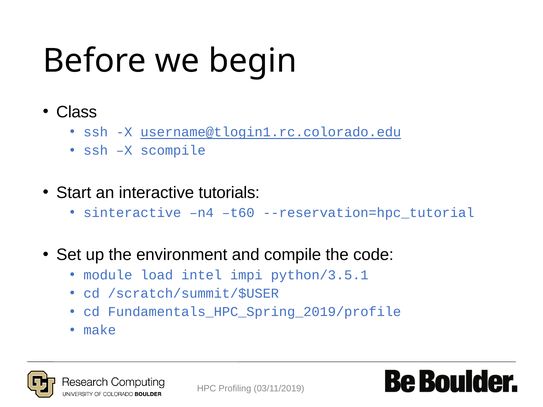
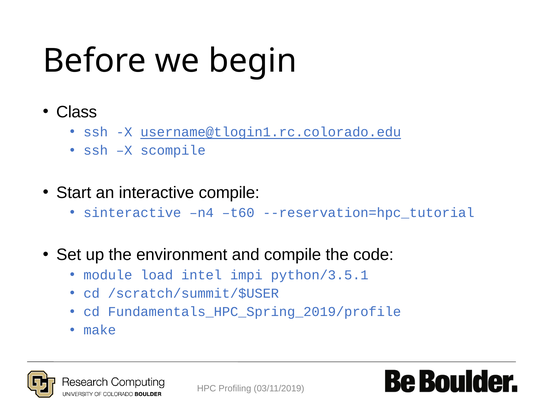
interactive tutorials: tutorials -> compile
